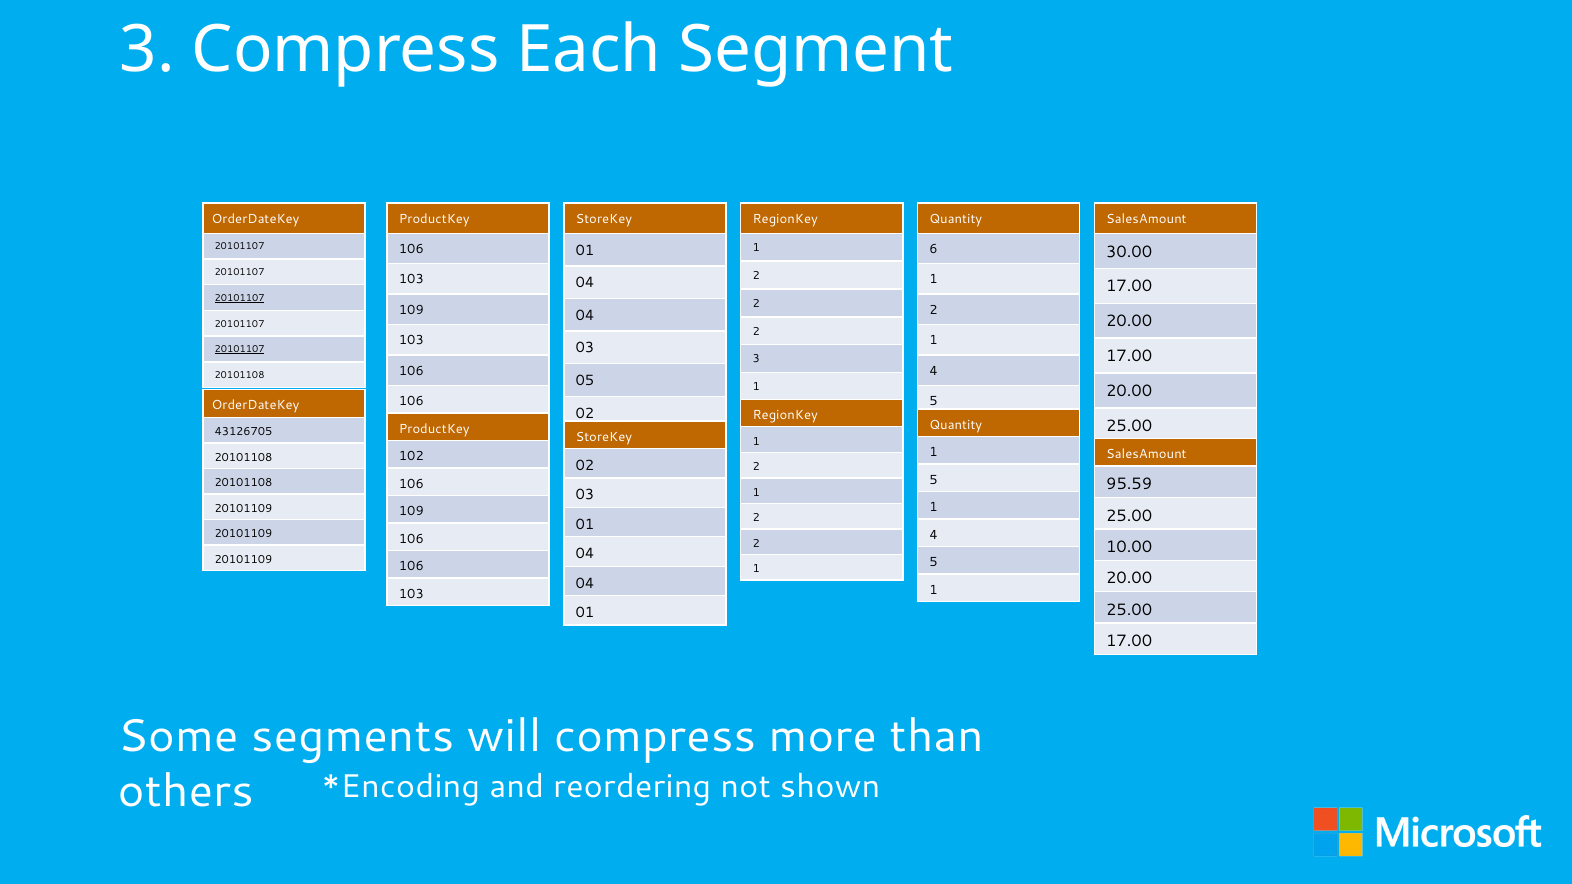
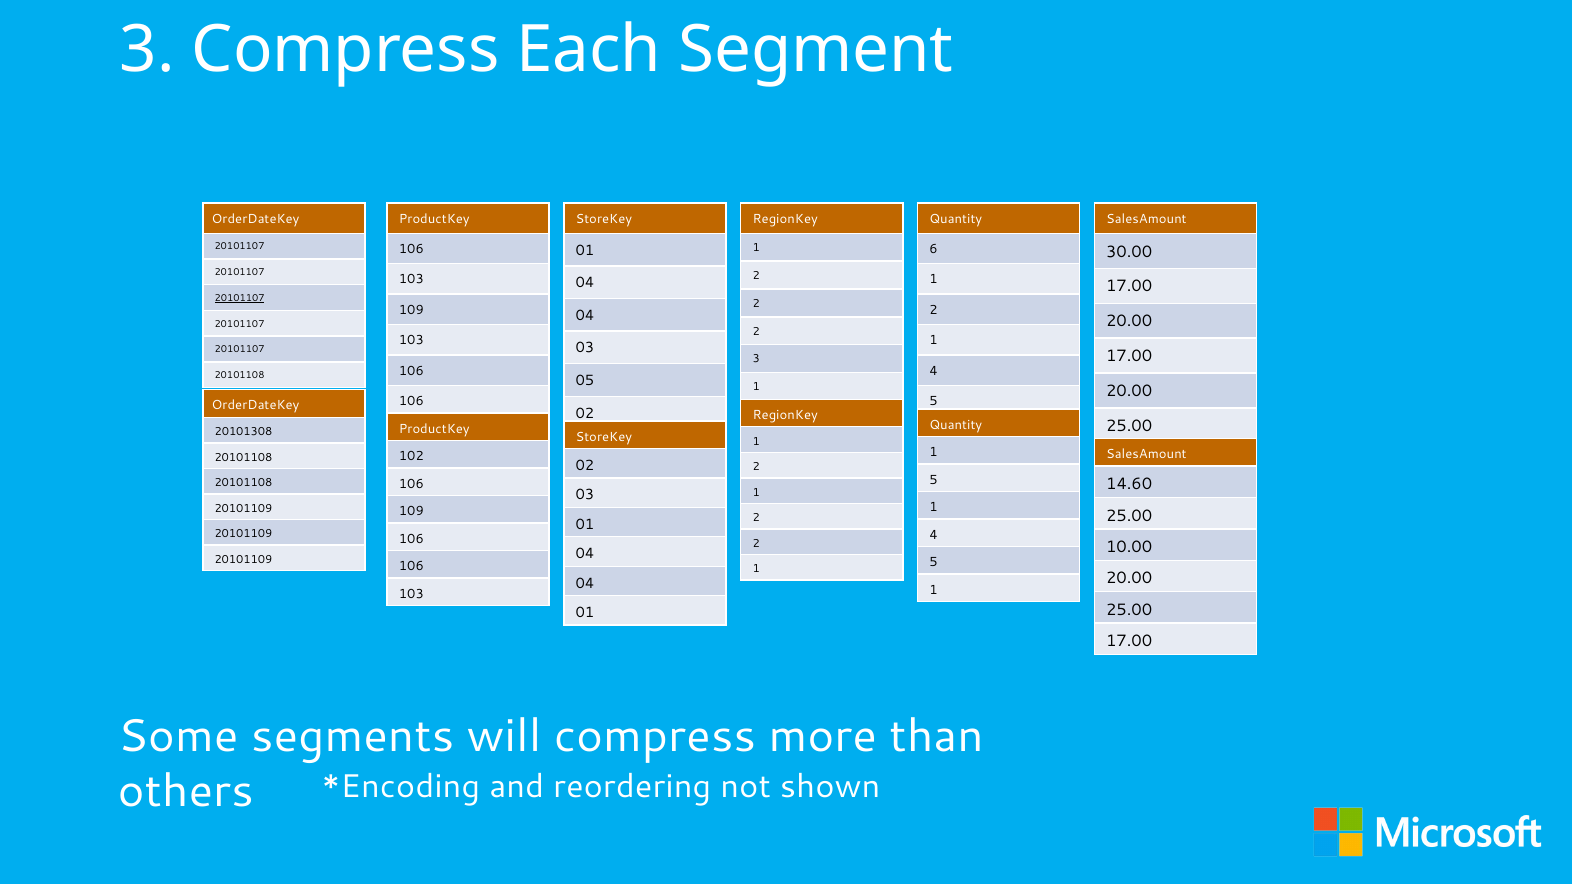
20101107 at (240, 350) underline: present -> none
43126705: 43126705 -> 20101308
95.59: 95.59 -> 14.60
